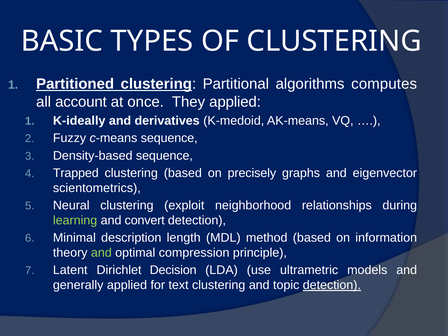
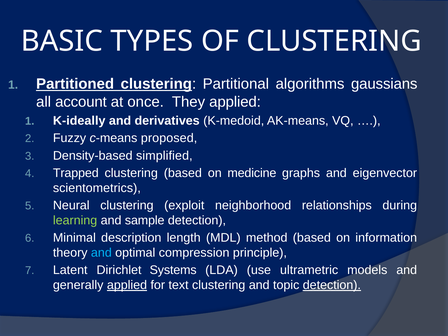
computes: computes -> gaussians
c-means sequence: sequence -> proposed
Density-based sequence: sequence -> simplified
precisely: precisely -> medicine
convert: convert -> sample
and at (101, 253) colour: light green -> light blue
Decision: Decision -> Systems
applied at (127, 285) underline: none -> present
